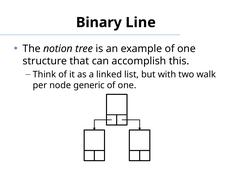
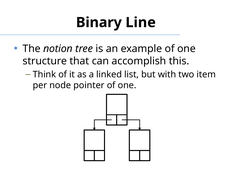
walk: walk -> item
generic: generic -> pointer
